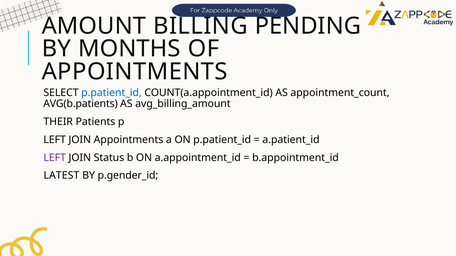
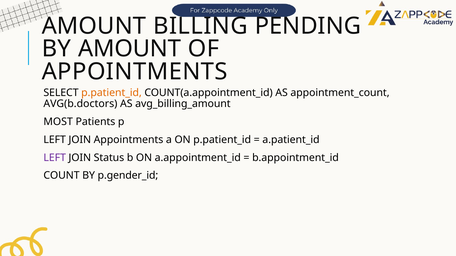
BY MONTHS: MONTHS -> AMOUNT
p.patient_id at (112, 93) colour: blue -> orange
AVG(b.patients: AVG(b.patients -> AVG(b.doctors
THEIR: THEIR -> MOST
LATEST: LATEST -> COUNT
